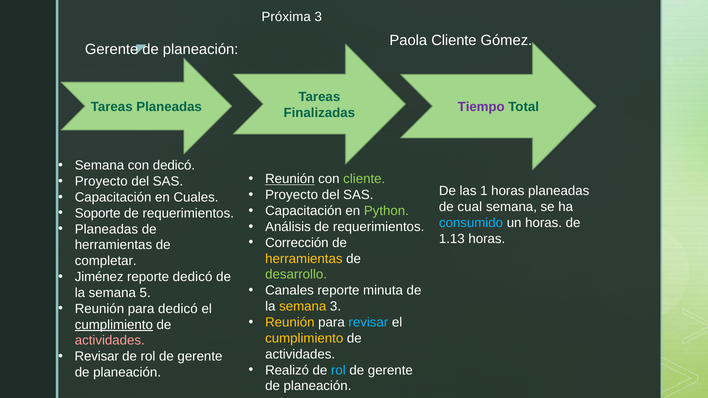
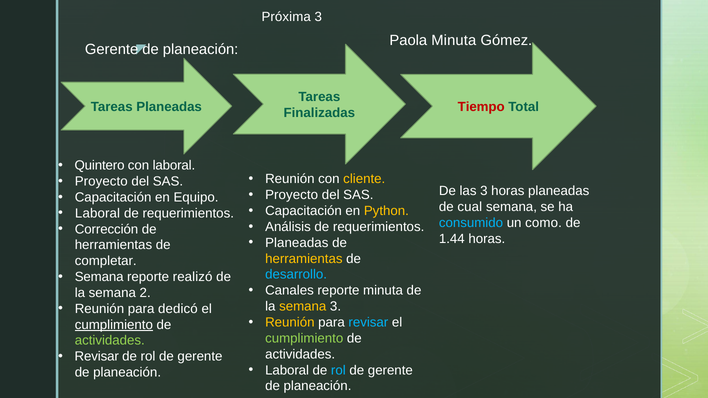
Paola Cliente: Cliente -> Minuta
Tiempo colour: purple -> red
Semana at (99, 166): Semana -> Quintero
con dedicó: dedicó -> laboral
Reunión at (290, 179) underline: present -> none
cliente at (364, 179) colour: light green -> yellow
las 1: 1 -> 3
Cuales: Cuales -> Equipo
Python colour: light green -> yellow
Soporte at (98, 213): Soporte -> Laboral
un horas: horas -> como
Planeadas at (106, 229): Planeadas -> Corrección
1.13: 1.13 -> 1.44
Corrección at (297, 243): Corrección -> Planeadas
desarrollo colour: light green -> light blue
Jiménez at (99, 277): Jiménez -> Semana
reporte dedicó: dedicó -> realizó
5: 5 -> 2
cumplimiento at (304, 339) colour: yellow -> light green
actividades at (110, 341) colour: pink -> light green
Realizó at (287, 370): Realizó -> Laboral
